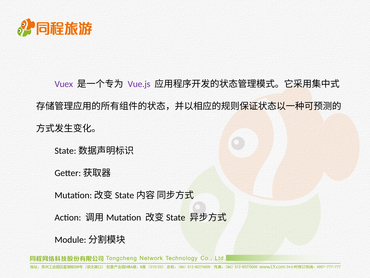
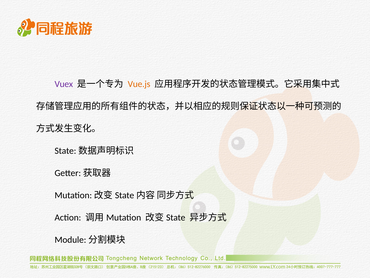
Vue.js colour: purple -> orange
